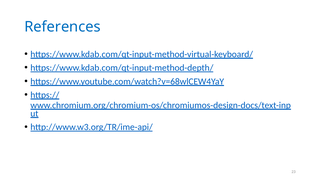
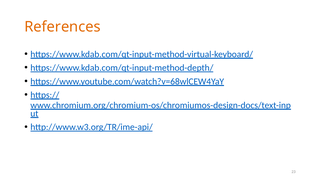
References colour: blue -> orange
